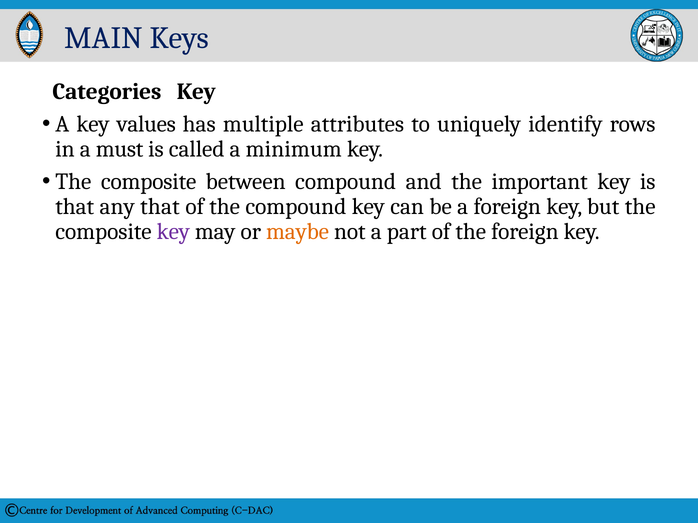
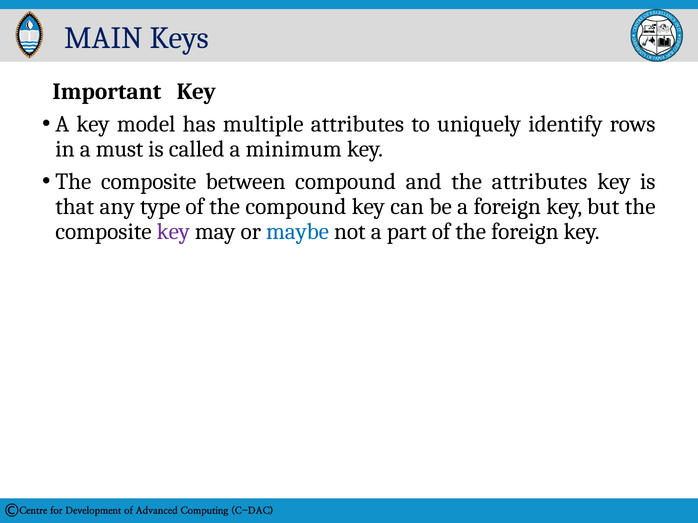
Categories: Categories -> Important
values: values -> model
the important: important -> attributes
any that: that -> type
maybe colour: orange -> blue
